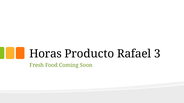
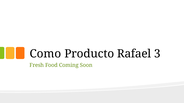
Horas: Horas -> Como
